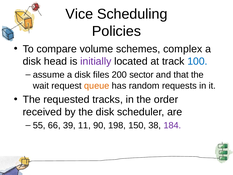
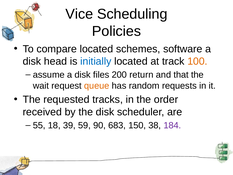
compare volume: volume -> located
complex: complex -> software
initially colour: purple -> blue
100 colour: blue -> orange
sector: sector -> return
66: 66 -> 18
11: 11 -> 59
198: 198 -> 683
